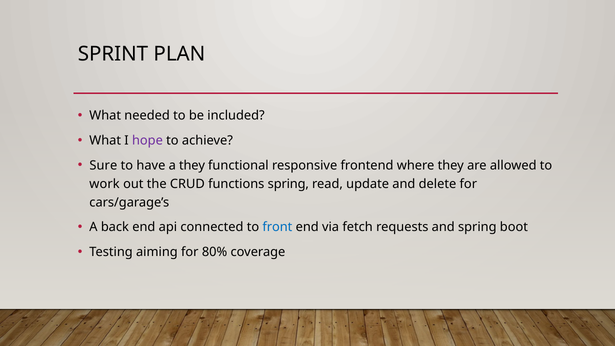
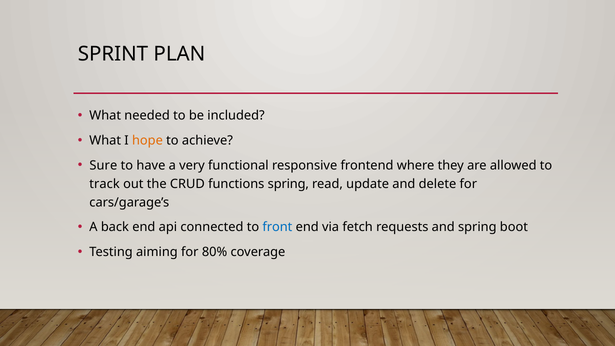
hope colour: purple -> orange
a they: they -> very
work: work -> track
